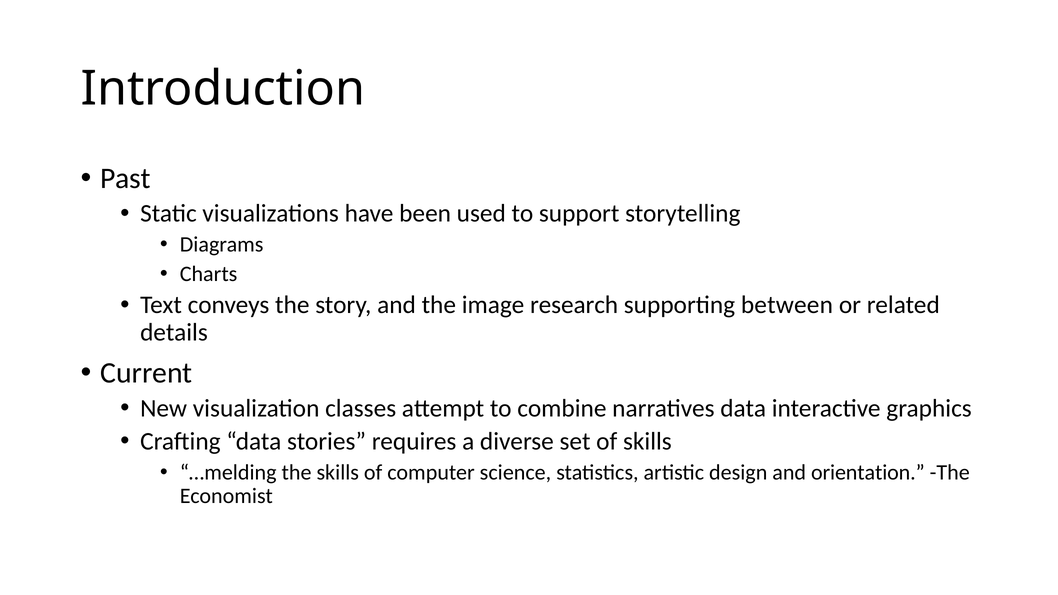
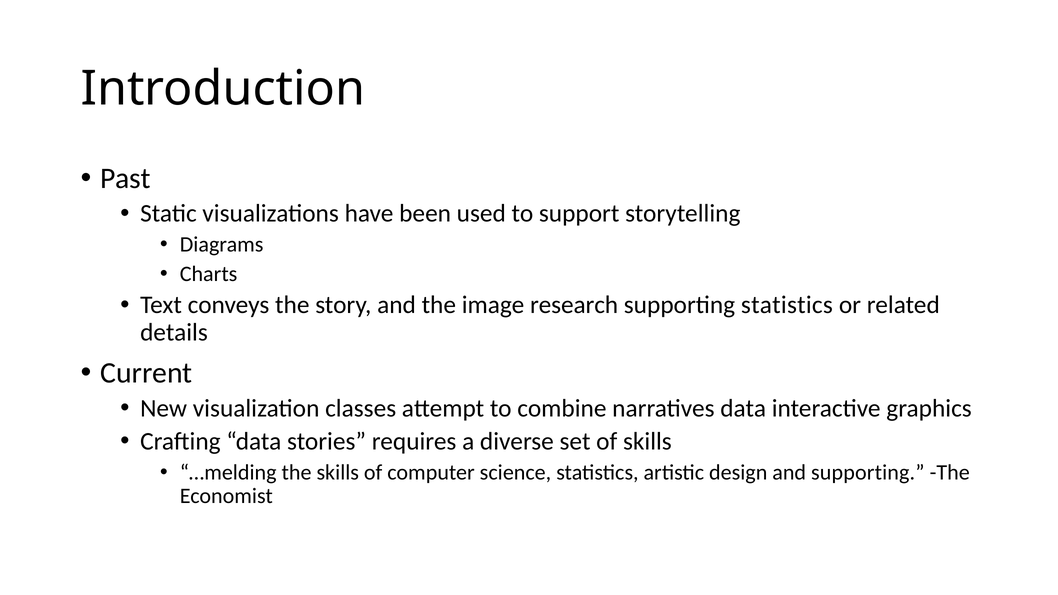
supporting between: between -> statistics
and orientation: orientation -> supporting
